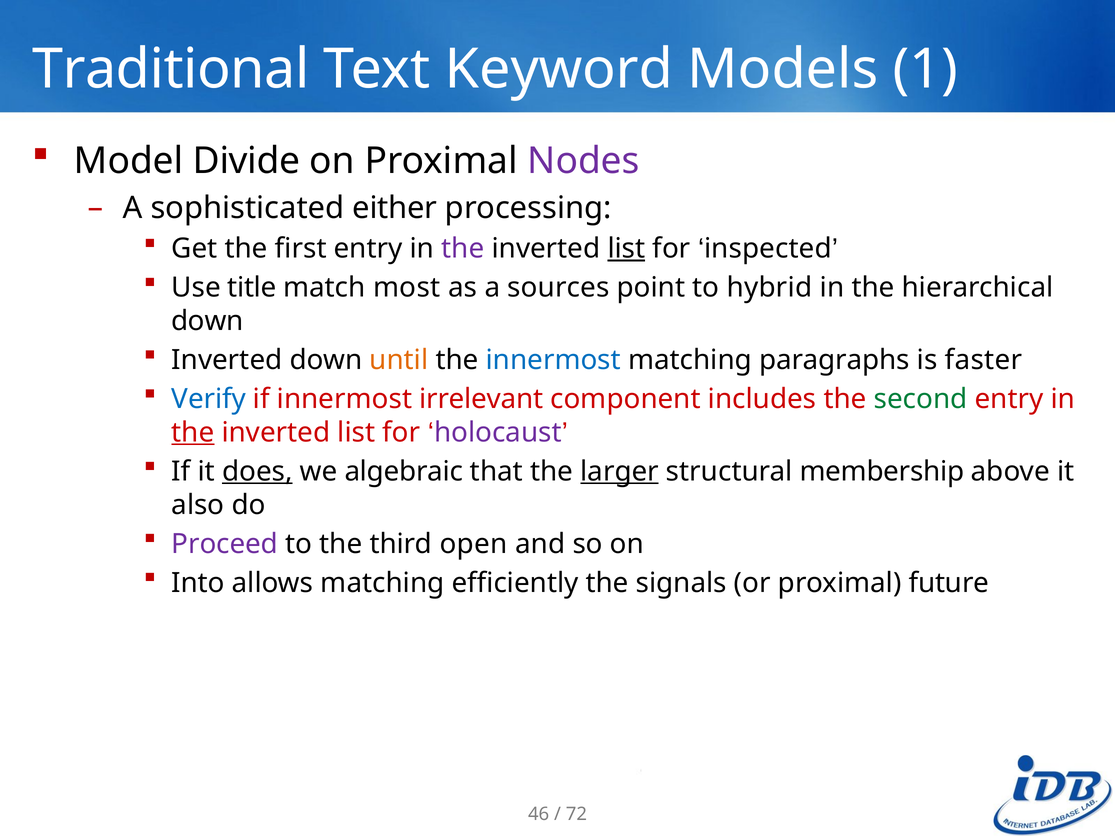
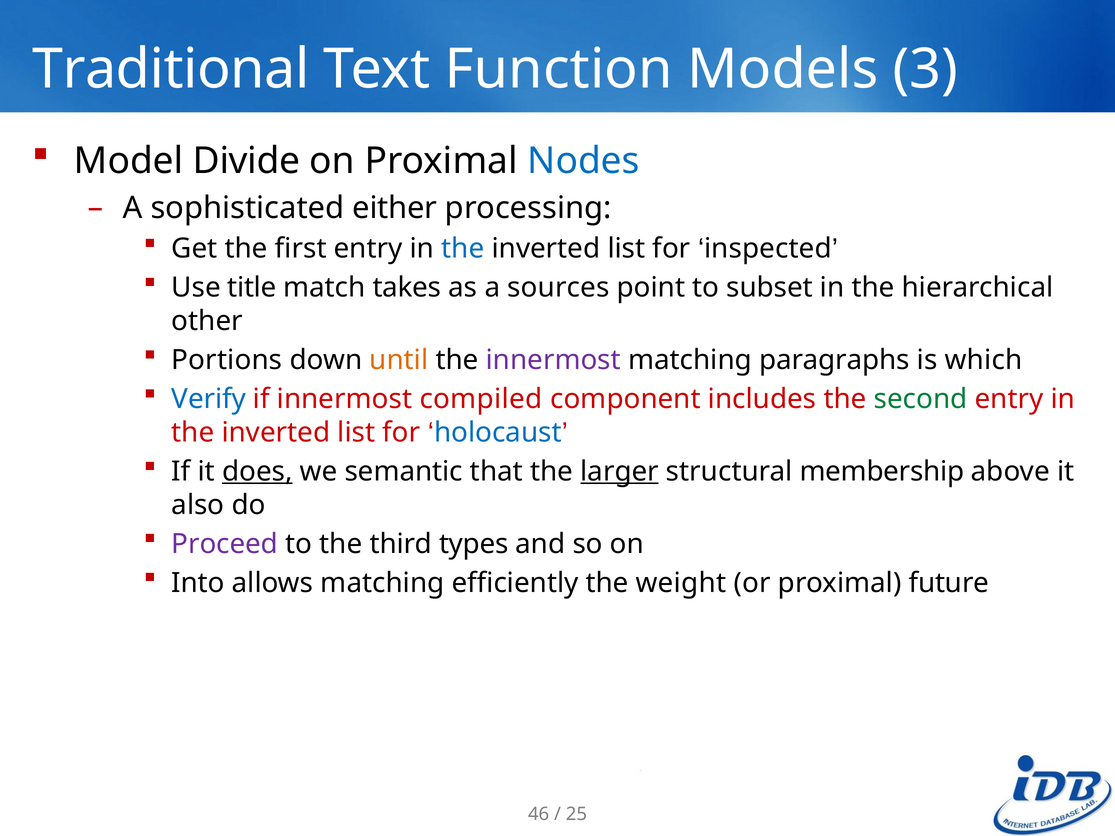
Keyword: Keyword -> Function
1: 1 -> 3
Nodes colour: purple -> blue
the at (463, 249) colour: purple -> blue
list at (626, 249) underline: present -> none
most: most -> takes
hybrid: hybrid -> subset
down at (207, 321): down -> other
Inverted at (227, 360): Inverted -> Portions
innermost at (553, 360) colour: blue -> purple
faster: faster -> which
irrelevant: irrelevant -> compiled
the at (193, 432) underline: present -> none
holocaust colour: purple -> blue
algebraic: algebraic -> semantic
open: open -> types
signals: signals -> weight
72: 72 -> 25
